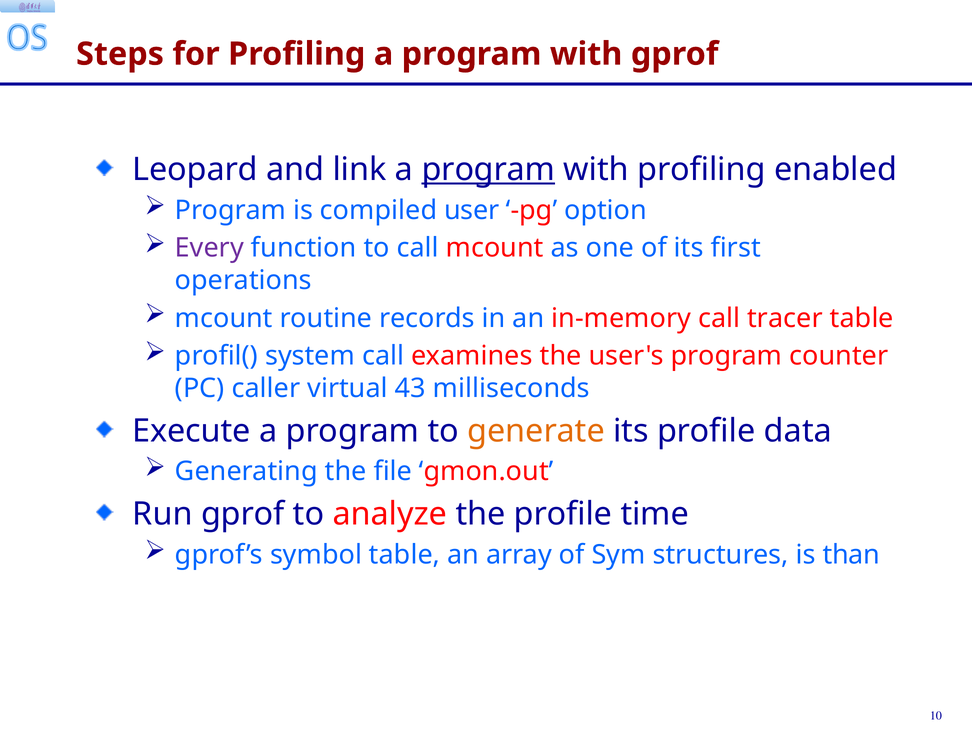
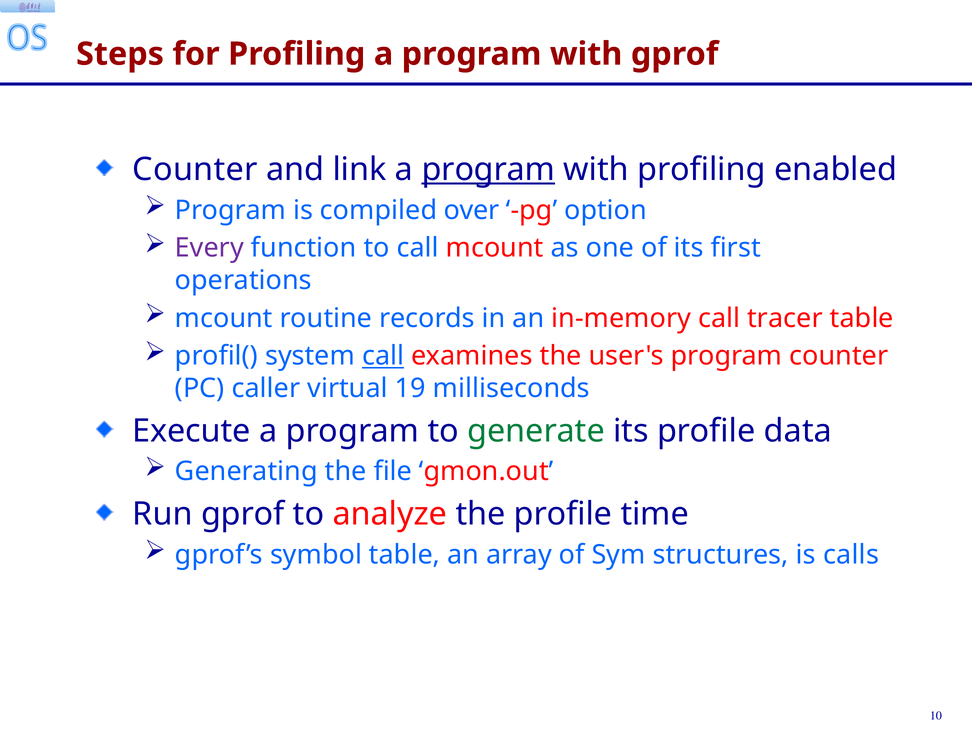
Leopard at (195, 170): Leopard -> Counter
user: user -> over
call at (383, 356) underline: none -> present
43: 43 -> 19
generate colour: orange -> green
than: than -> calls
